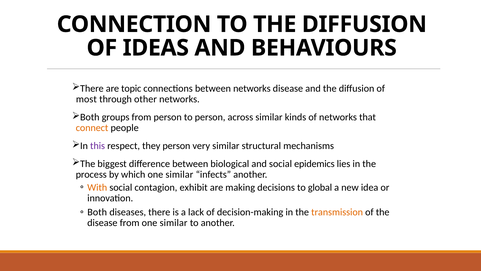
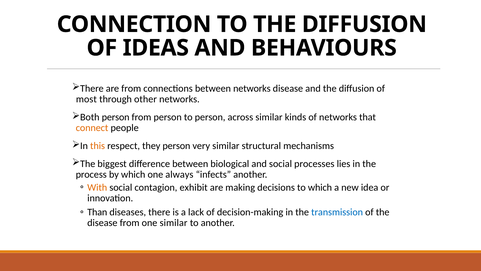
are topic: topic -> from
Both groups: groups -> person
this colour: purple -> orange
epidemics: epidemics -> processes
which one similar: similar -> always
to global: global -> which
Both at (97, 212): Both -> Than
transmission colour: orange -> blue
